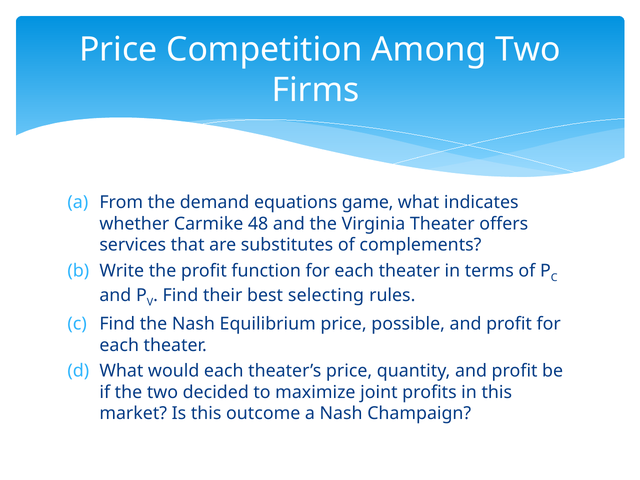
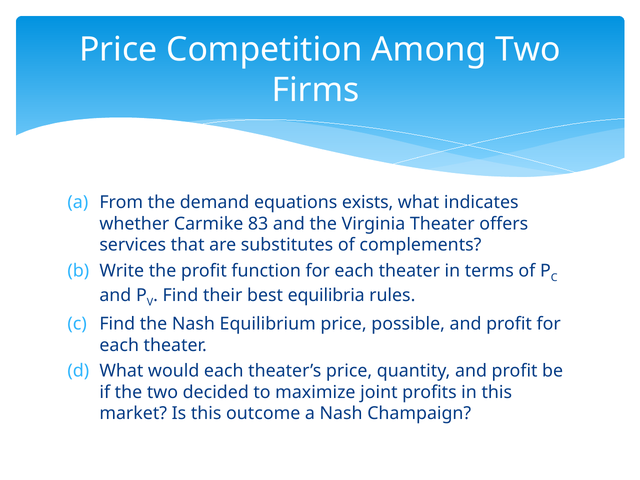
game: game -> exists
48: 48 -> 83
selecting: selecting -> equilibria
